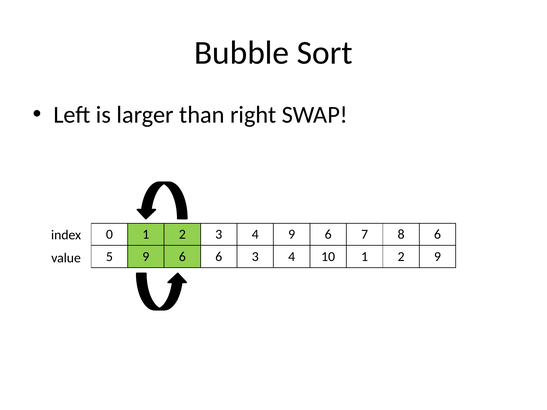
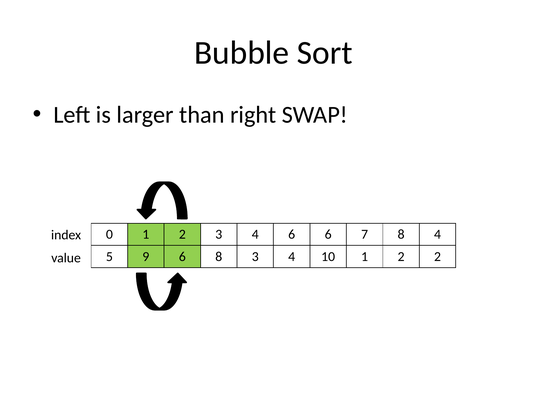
4 9: 9 -> 6
8 6: 6 -> 4
6 6: 6 -> 8
2 9: 9 -> 2
